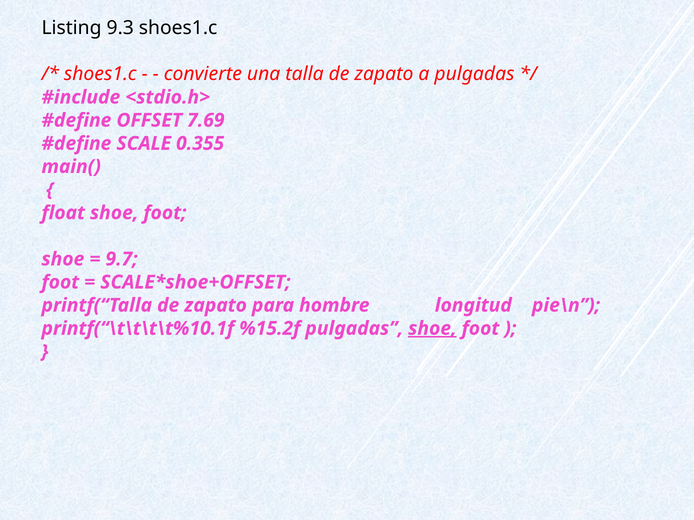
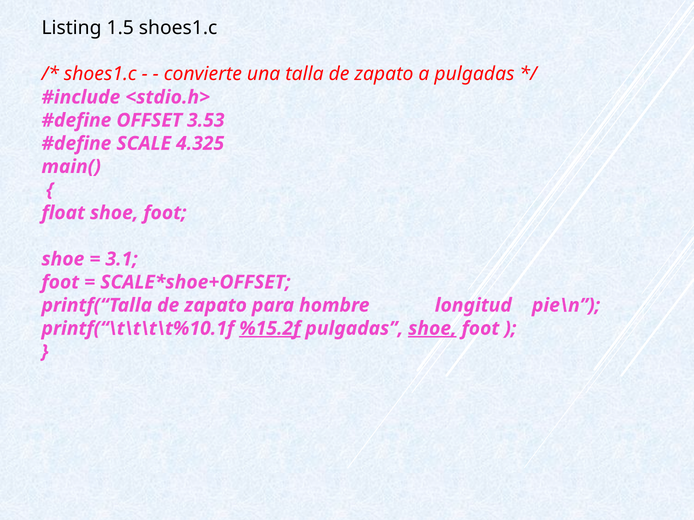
9.3: 9.3 -> 1.5
7.69: 7.69 -> 3.53
0.355: 0.355 -> 4.325
9.7: 9.7 -> 3.1
%15.2f underline: none -> present
